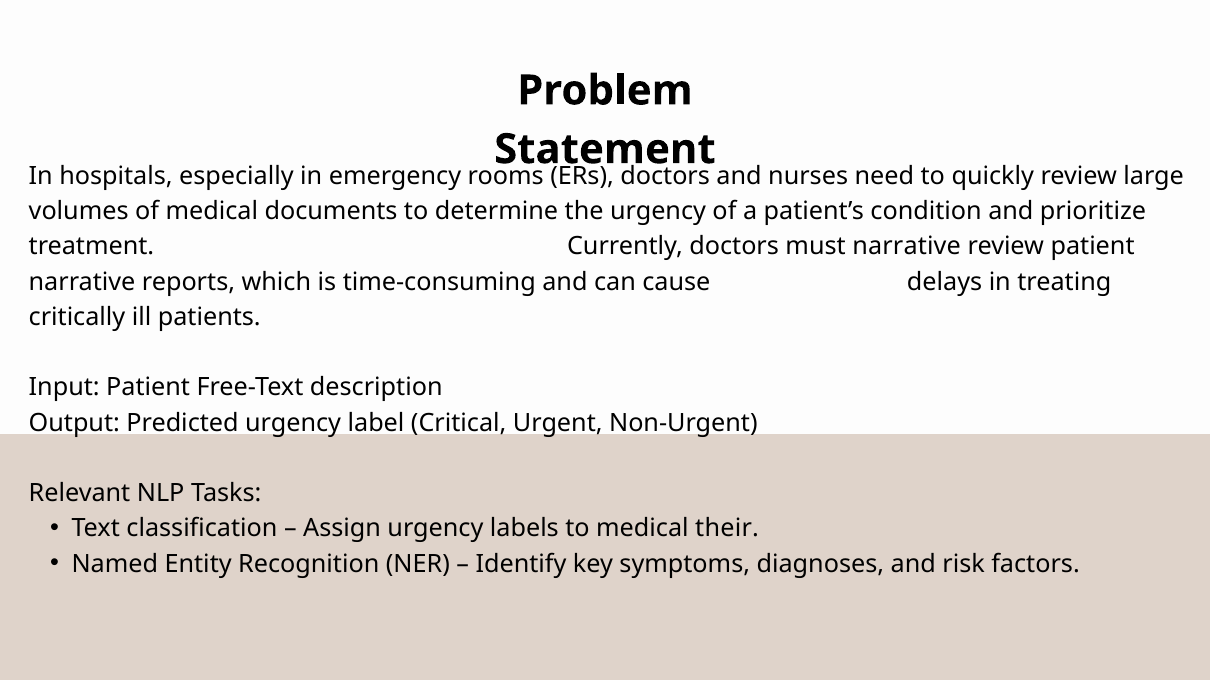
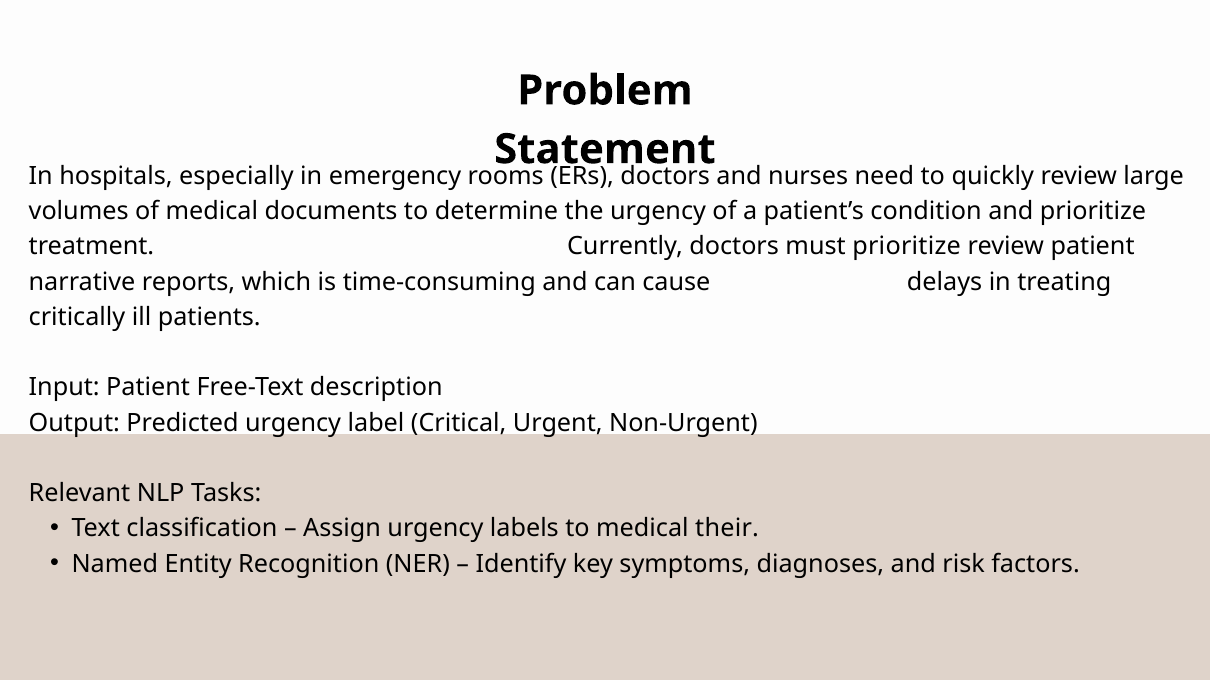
must narrative: narrative -> prioritize
